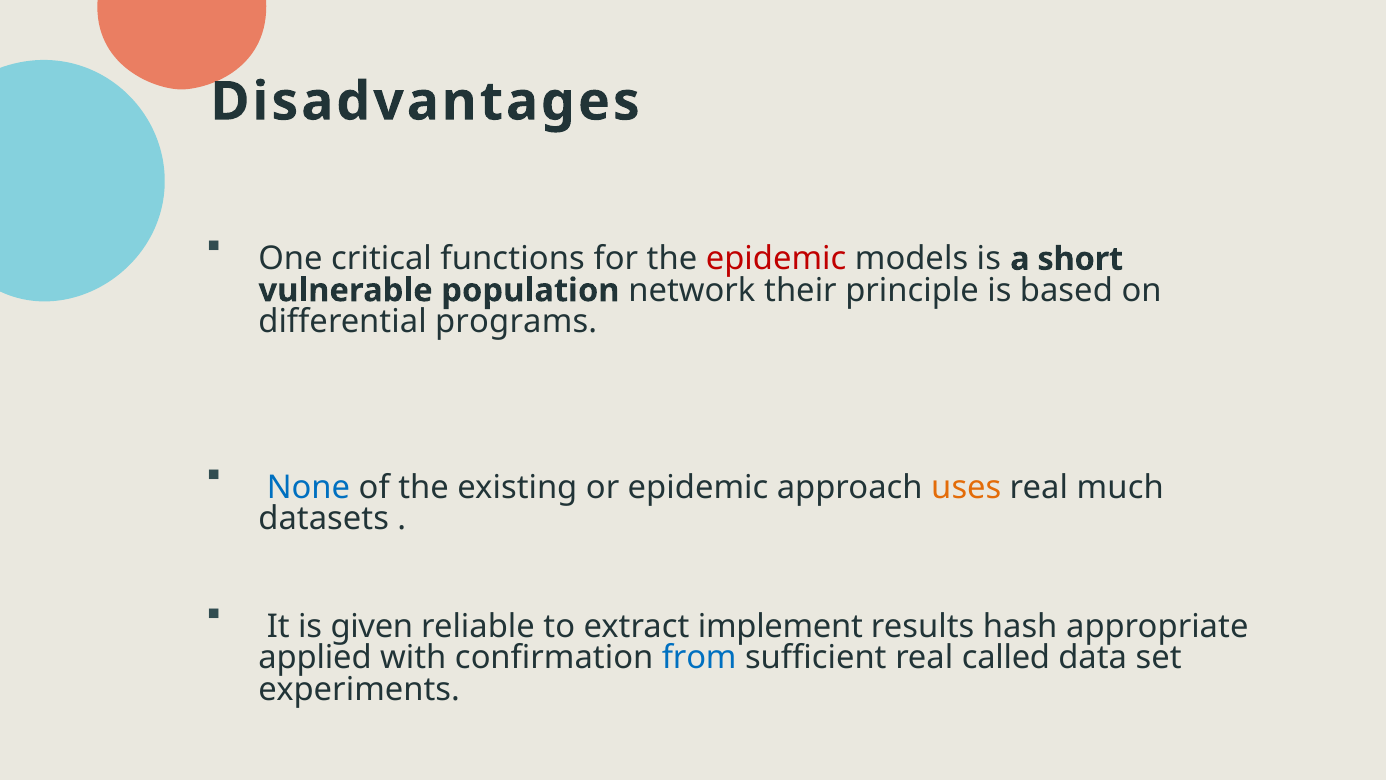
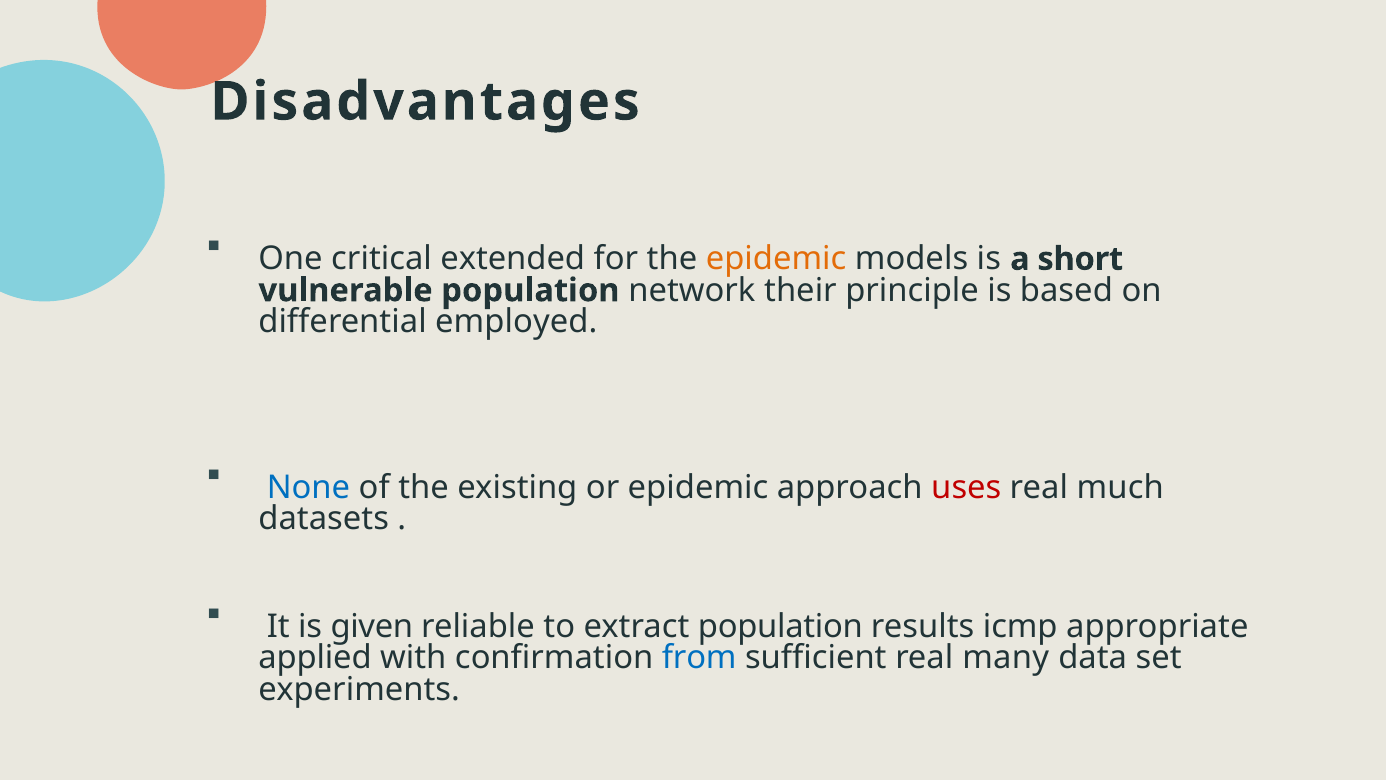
functions: functions -> extended
epidemic at (776, 259) colour: red -> orange
programs: programs -> employed
uses colour: orange -> red
extract implement: implement -> population
hash: hash -> icmp
called: called -> many
